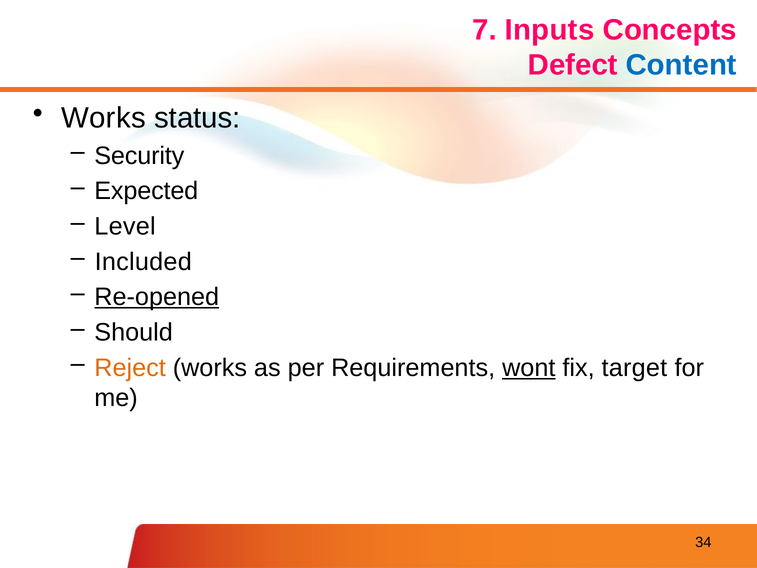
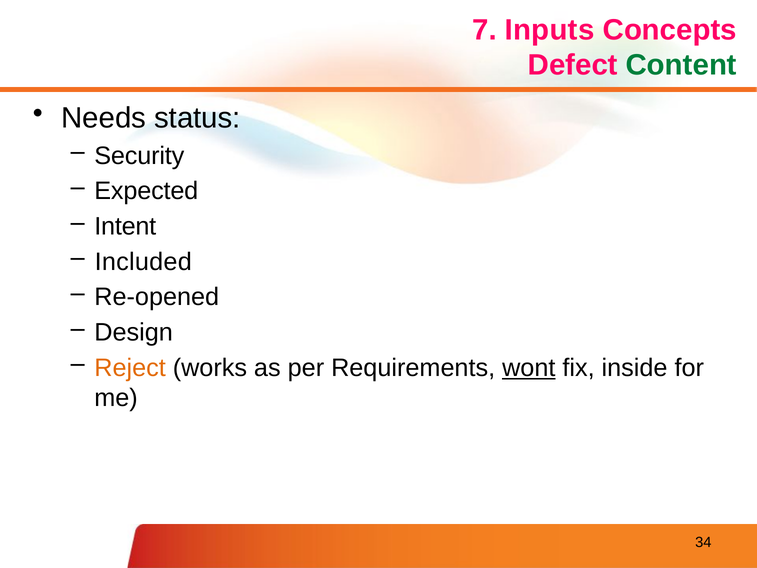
Content colour: blue -> green
Works at (104, 118): Works -> Needs
Level: Level -> Intent
Re-opened underline: present -> none
Should: Should -> Design
target: target -> inside
